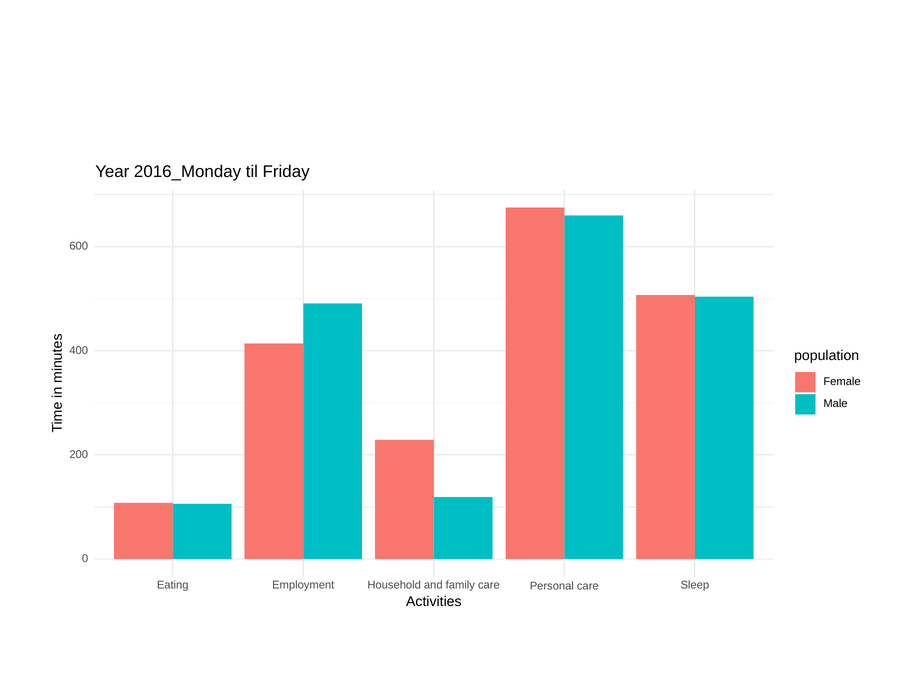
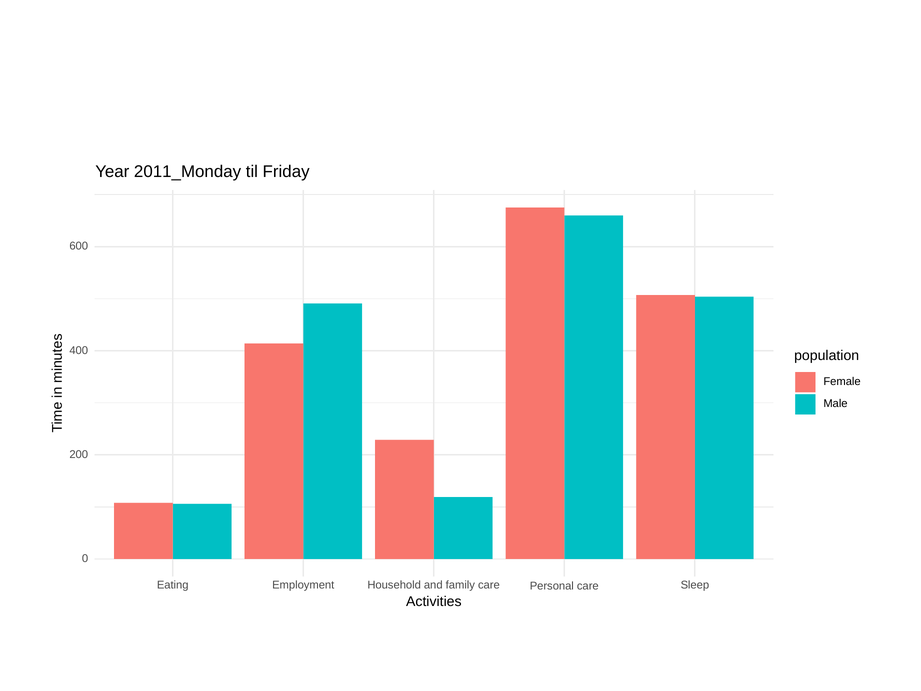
2016_Monday: 2016_Monday -> 2011_Monday
